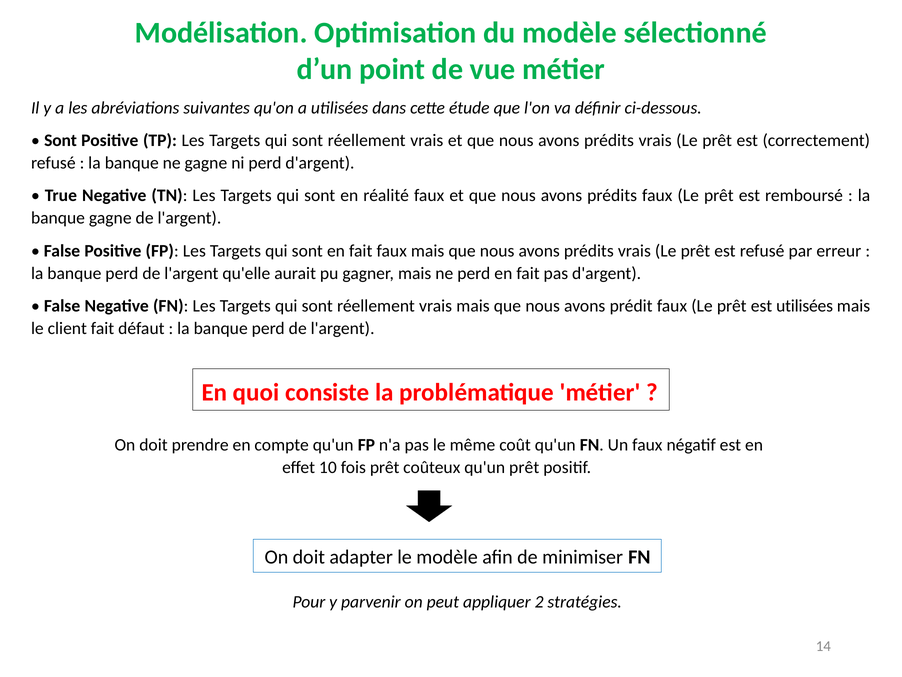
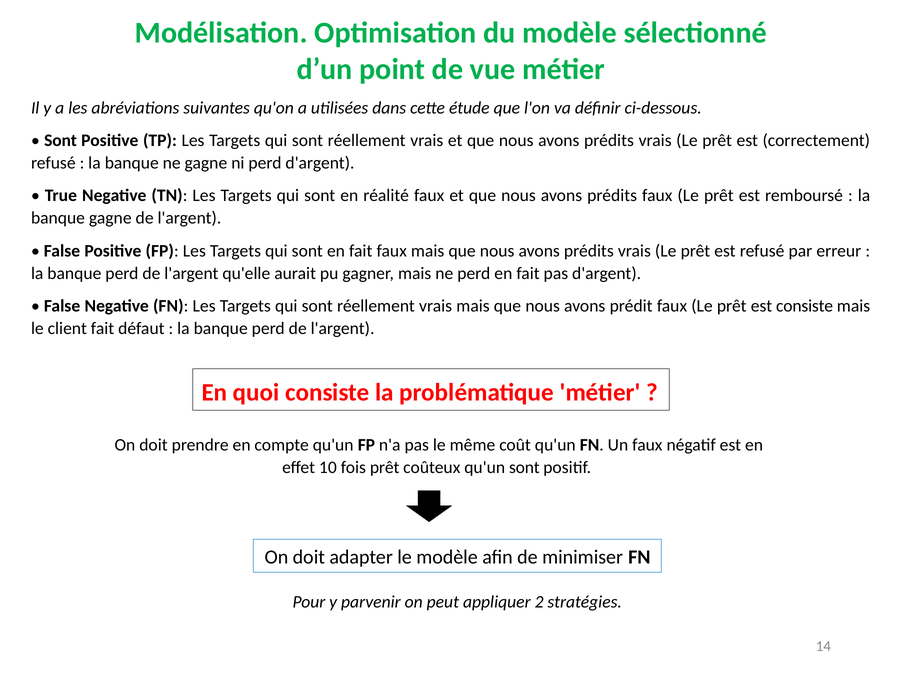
est utilisées: utilisées -> consiste
qu'un prêt: prêt -> sont
